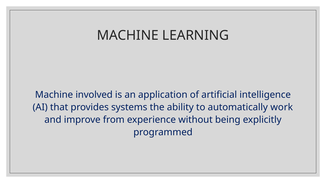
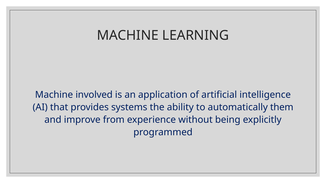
work: work -> them
